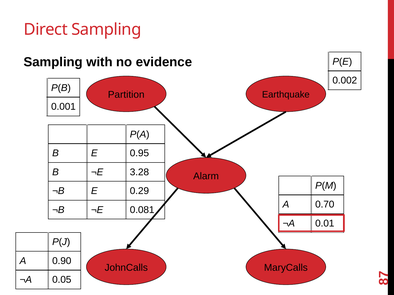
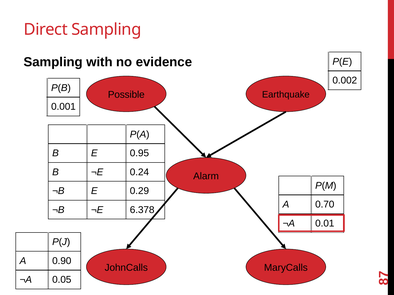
Partition: Partition -> Possible
3.28: 3.28 -> 0.24
0.081: 0.081 -> 6.378
